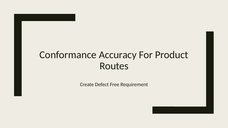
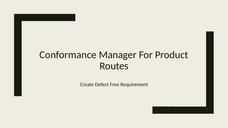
Accuracy: Accuracy -> Manager
